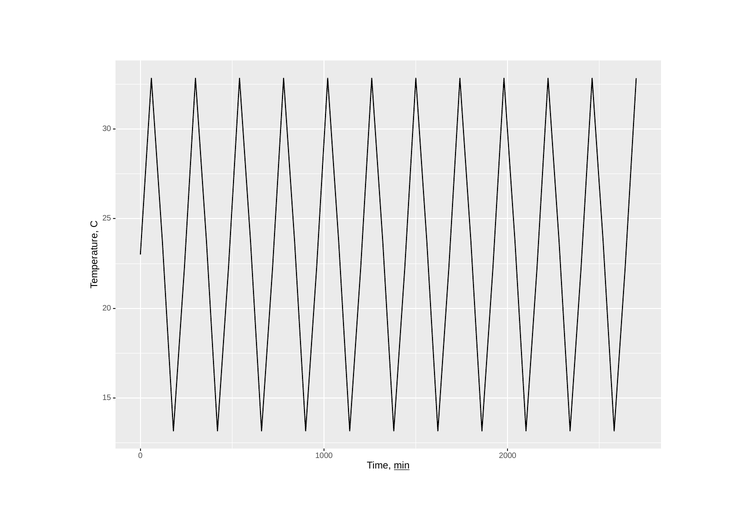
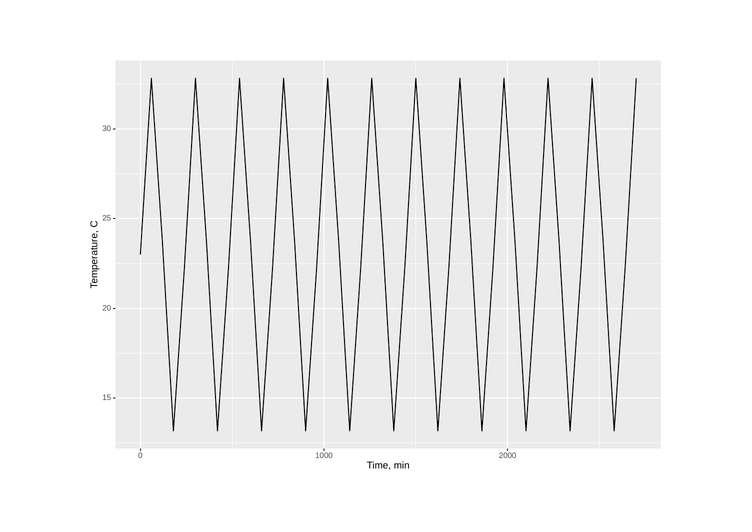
min underline: present -> none
